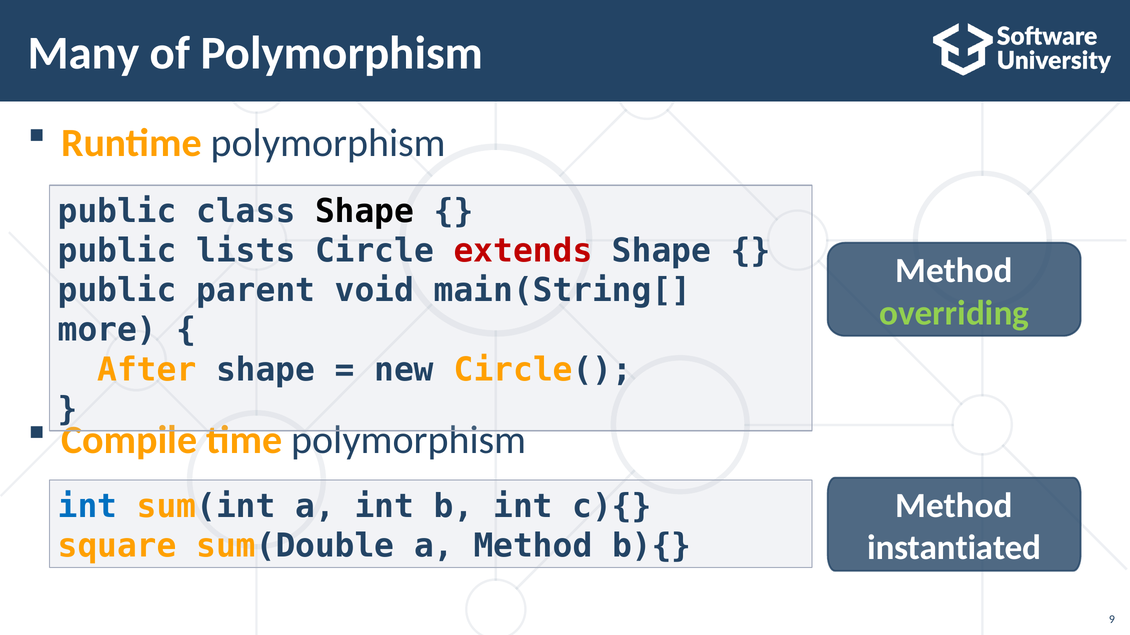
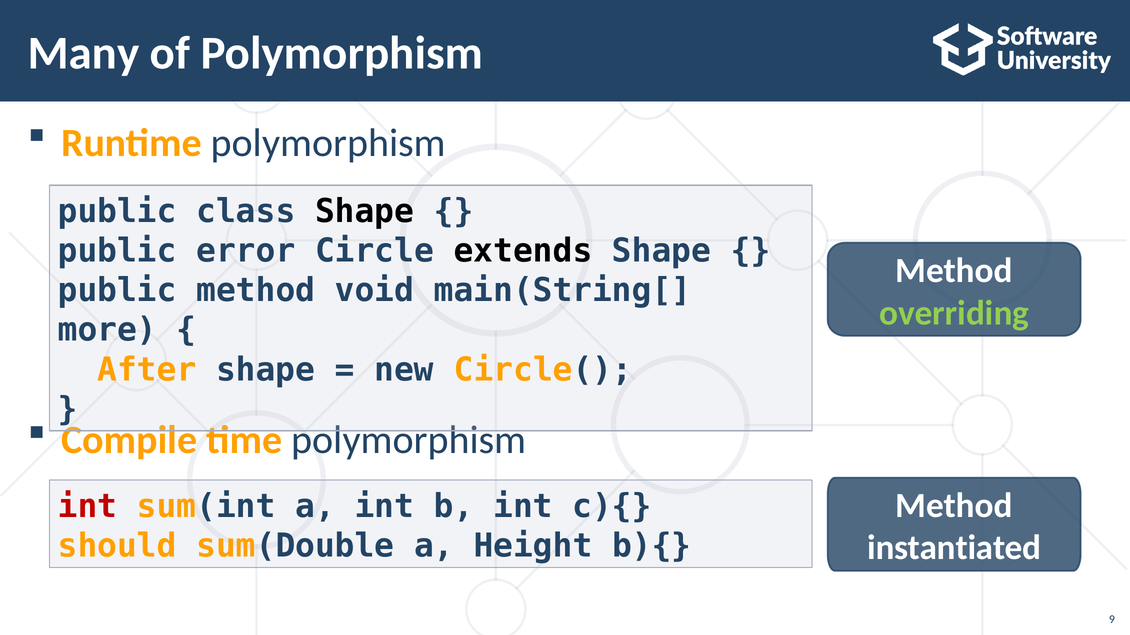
lists: lists -> error
extends colour: red -> black
public parent: parent -> method
int at (87, 507) colour: blue -> red
square: square -> should
a Method: Method -> Height
